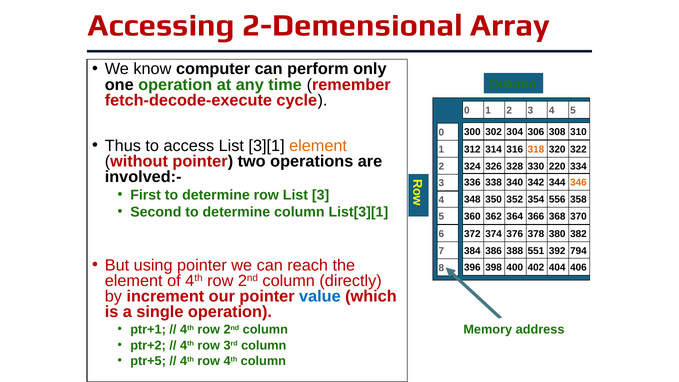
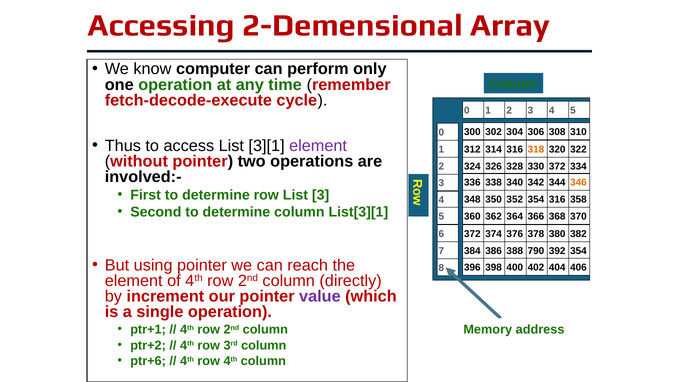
element at (318, 146) colour: orange -> purple
330 220: 220 -> 372
354 556: 556 -> 316
551: 551 -> 790
392 794: 794 -> 354
value colour: blue -> purple
ptr+5: ptr+5 -> ptr+6
